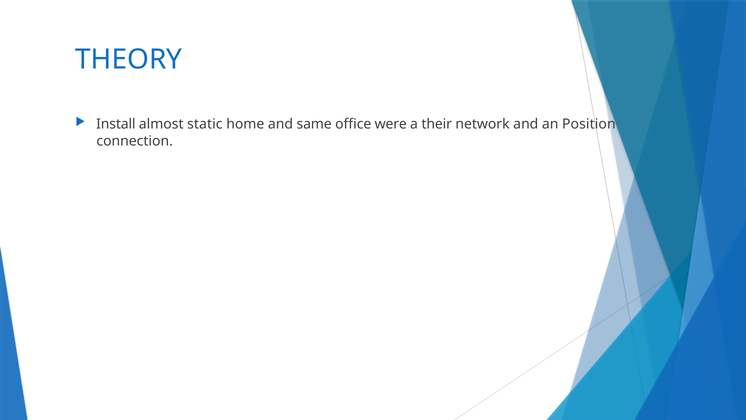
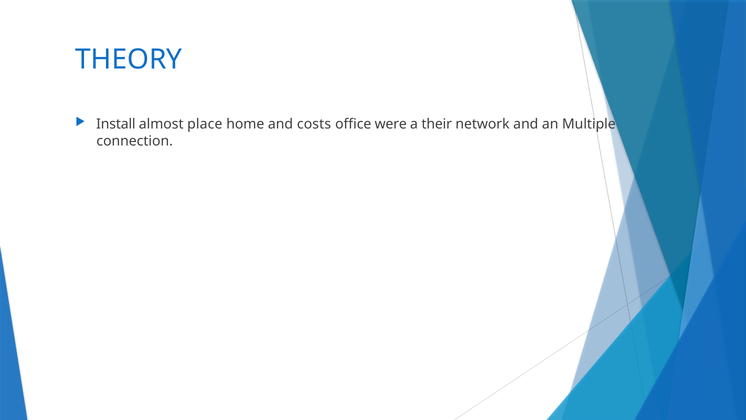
static: static -> place
same: same -> costs
Position: Position -> Multiple
